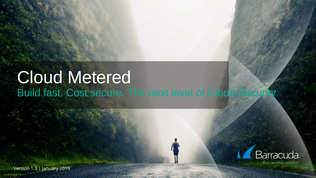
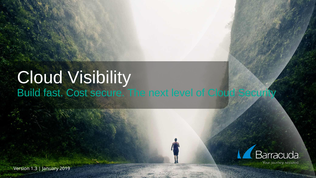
Metered: Metered -> Visibility
